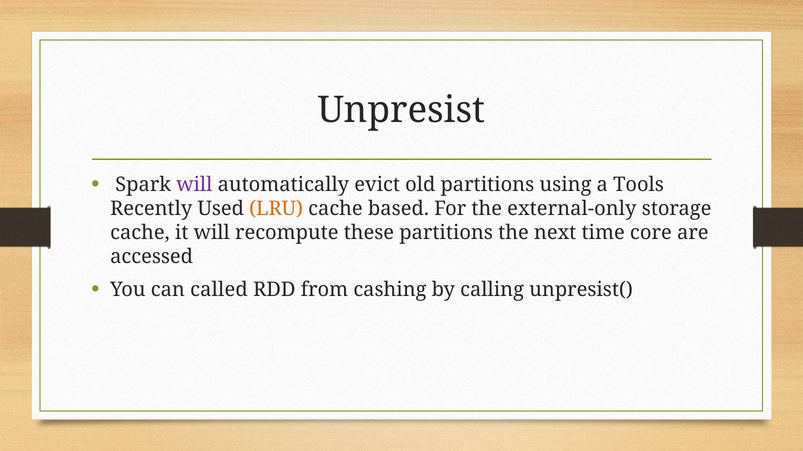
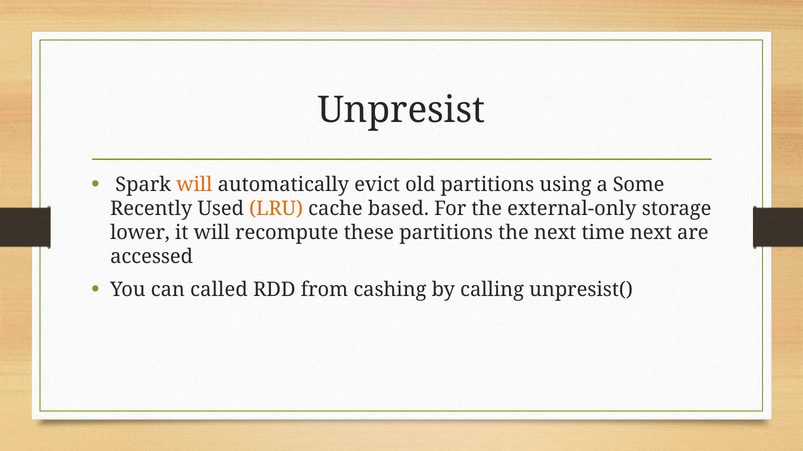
will at (194, 185) colour: purple -> orange
Tools: Tools -> Some
cache at (140, 233): cache -> lower
time core: core -> next
